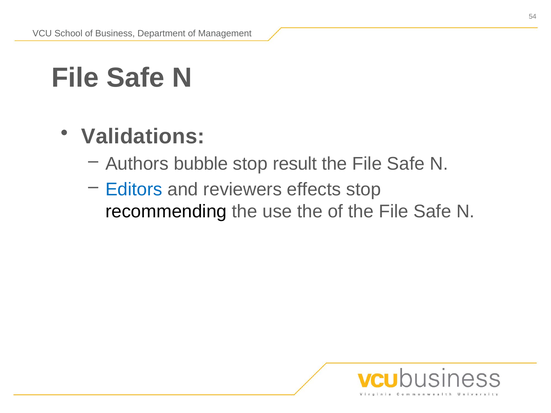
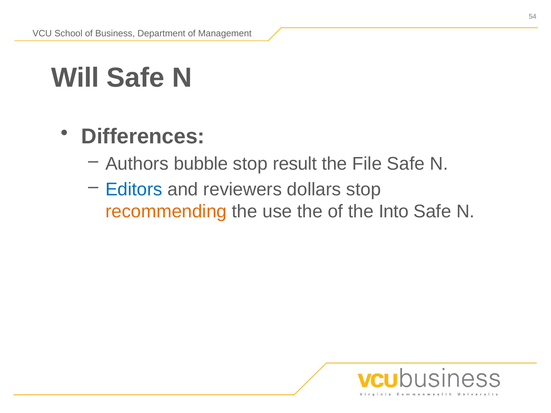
File at (75, 78): File -> Will
Validations: Validations -> Differences
effects: effects -> dollars
recommending colour: black -> orange
of the File: File -> Into
